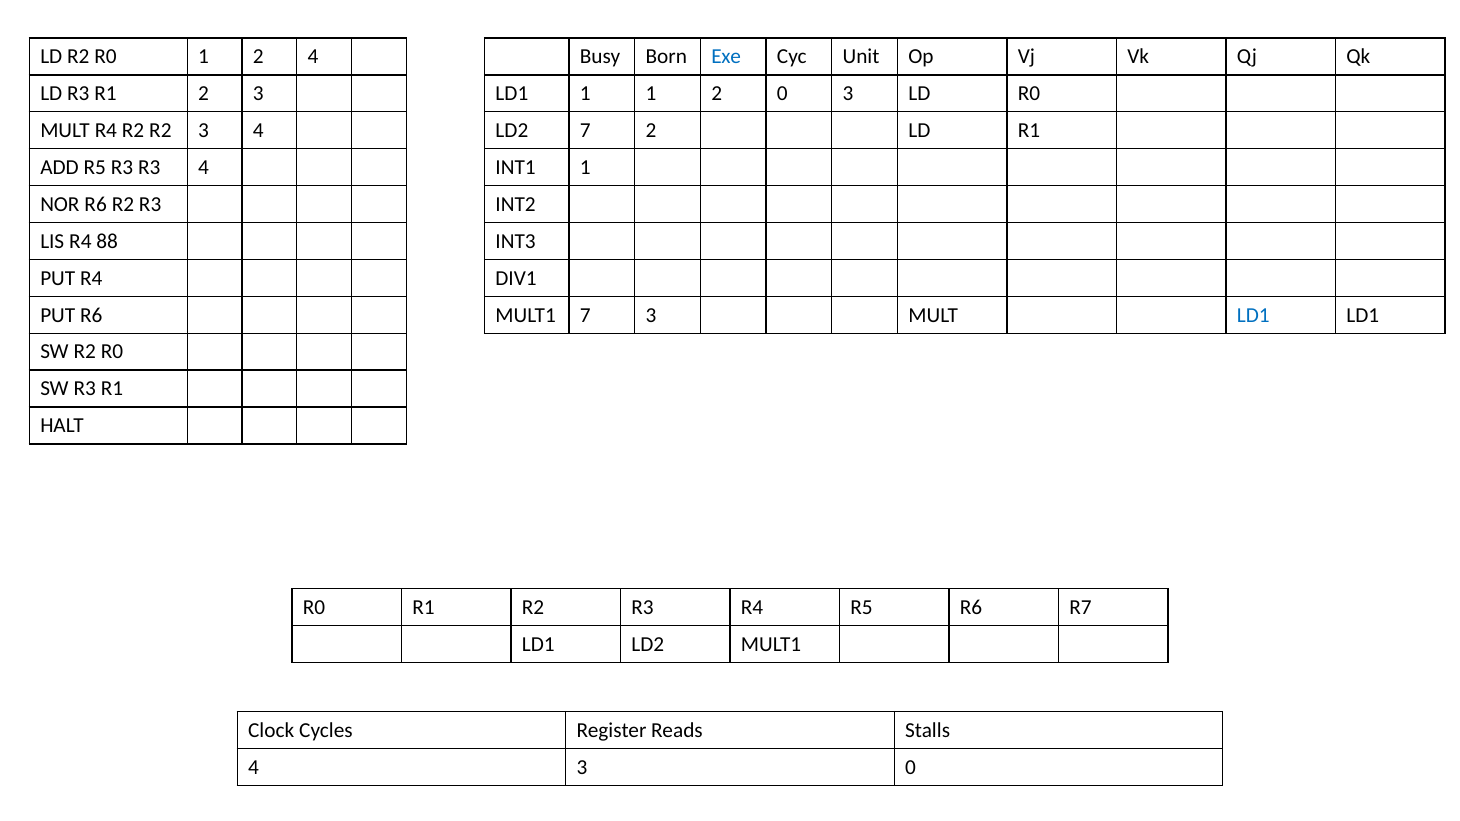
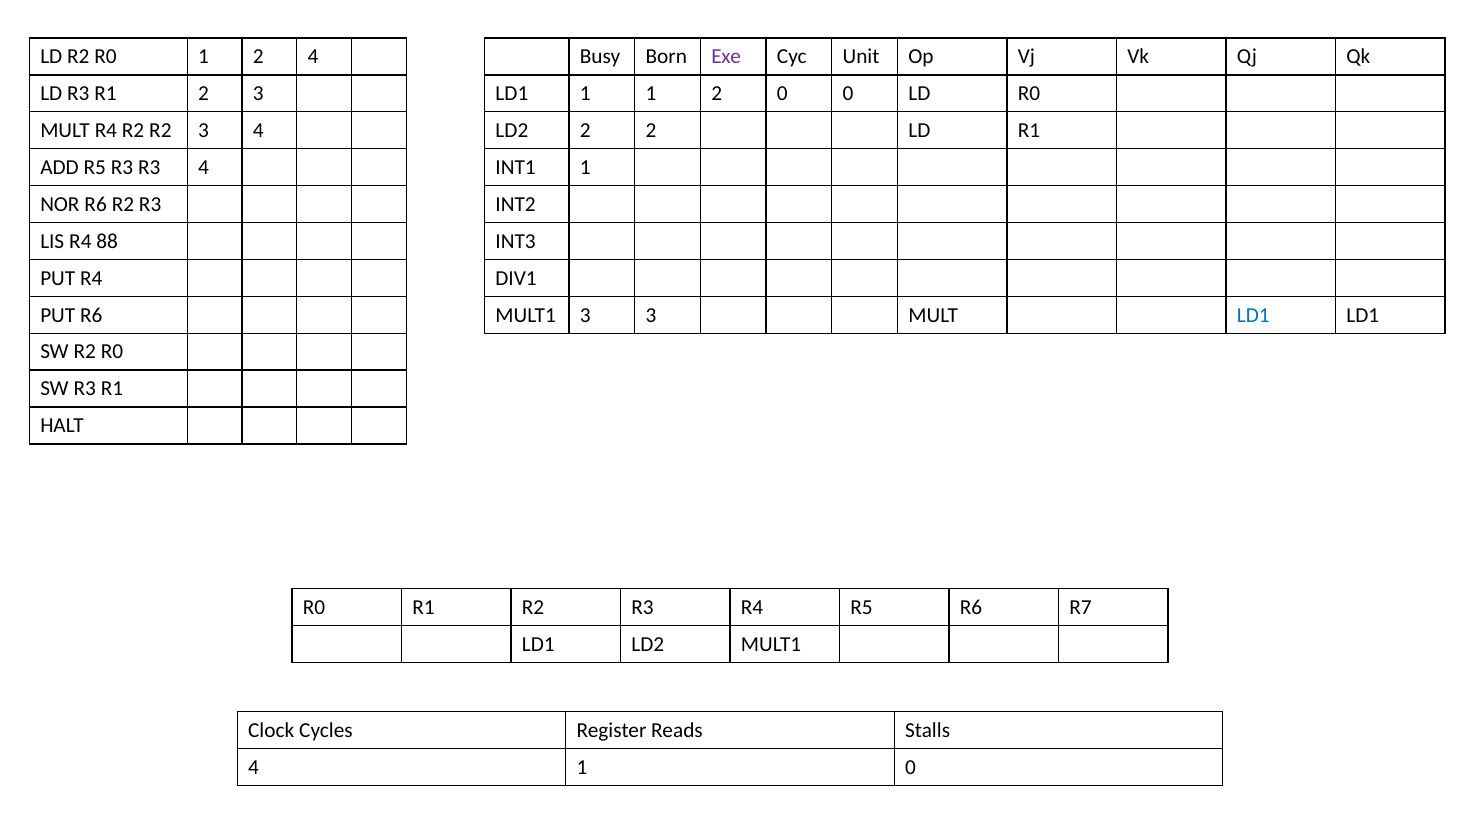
Exe colour: blue -> purple
0 3: 3 -> 0
LD2 7: 7 -> 2
MULT1 7: 7 -> 3
4 3: 3 -> 1
